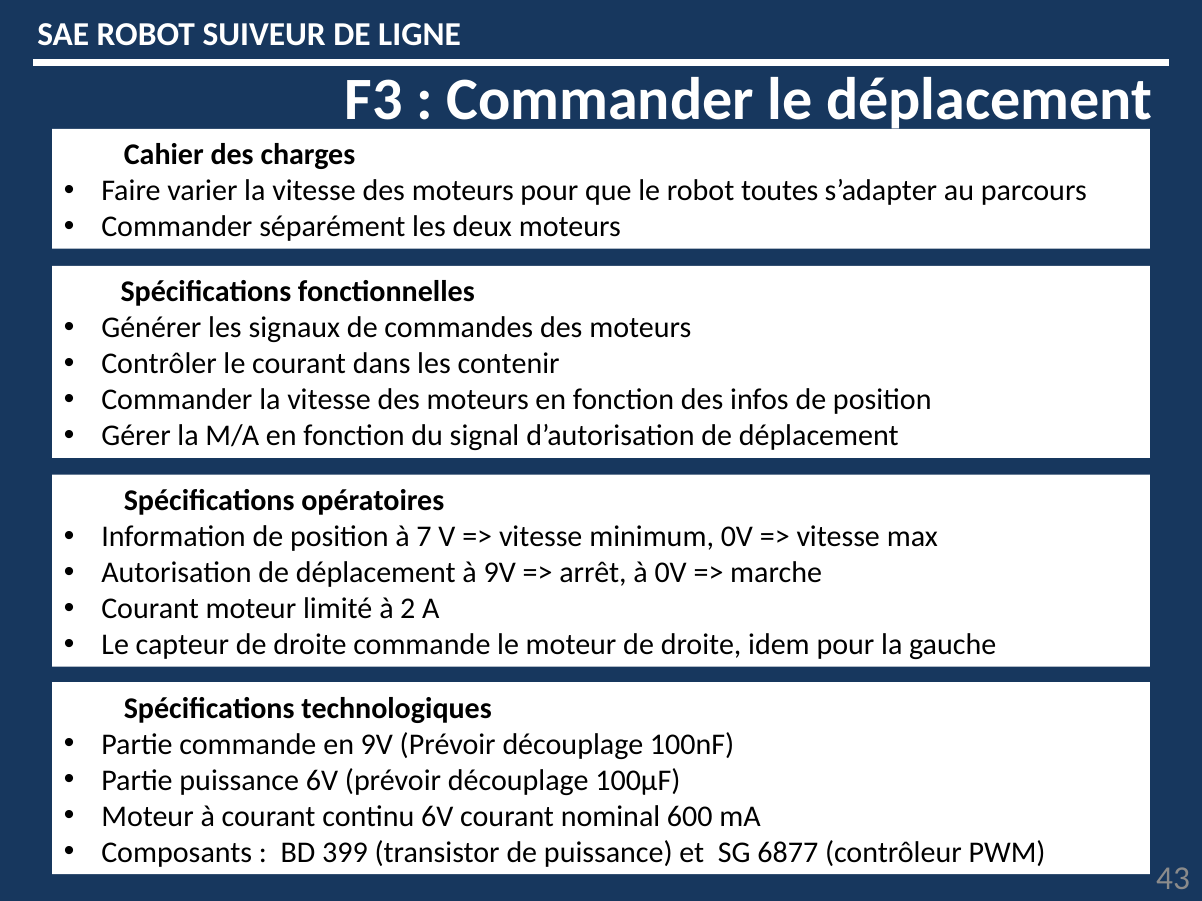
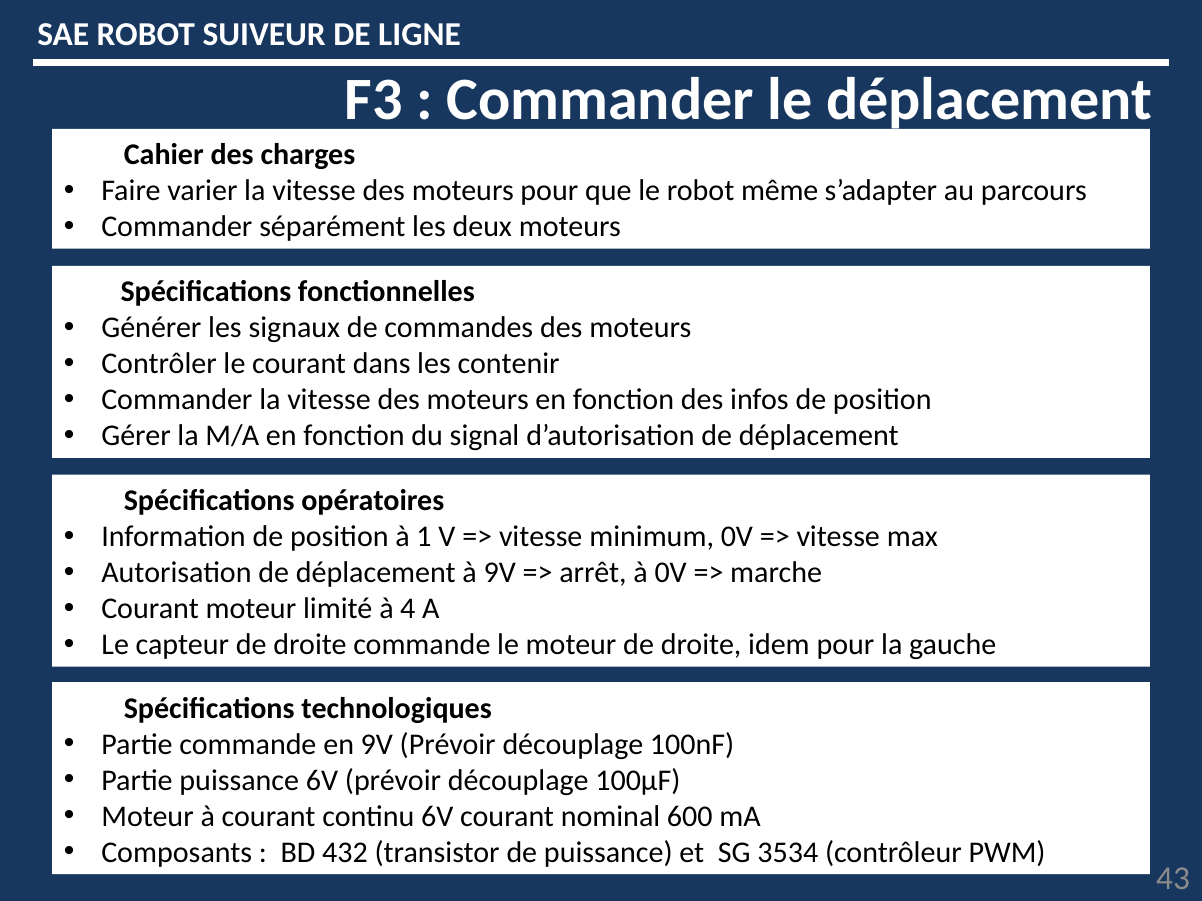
toutes: toutes -> même
7: 7 -> 1
2: 2 -> 4
399: 399 -> 432
6877: 6877 -> 3534
